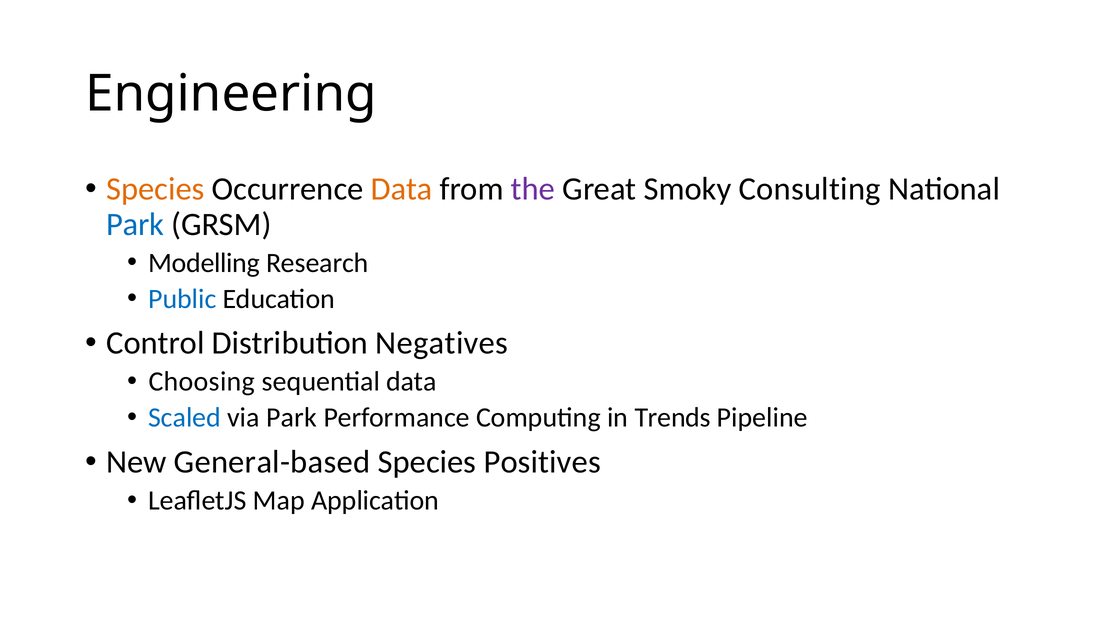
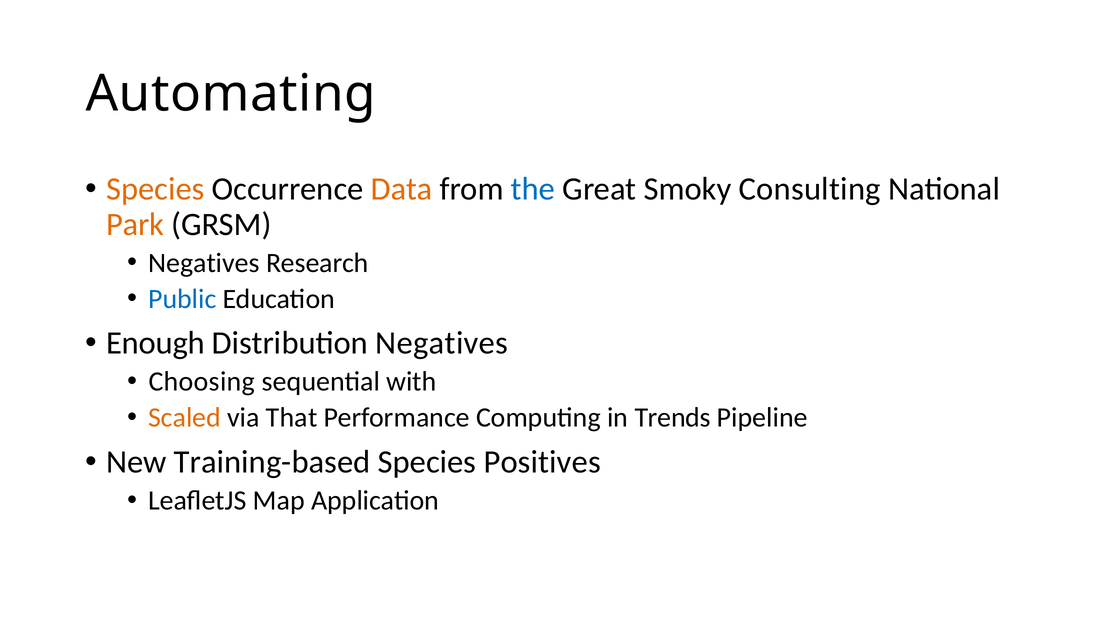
Engineering: Engineering -> Automating
the colour: purple -> blue
Park at (135, 224) colour: blue -> orange
Modelling at (204, 263): Modelling -> Negatives
Control: Control -> Enough
sequential data: data -> with
Scaled colour: blue -> orange
via Park: Park -> That
General-based: General-based -> Training-based
